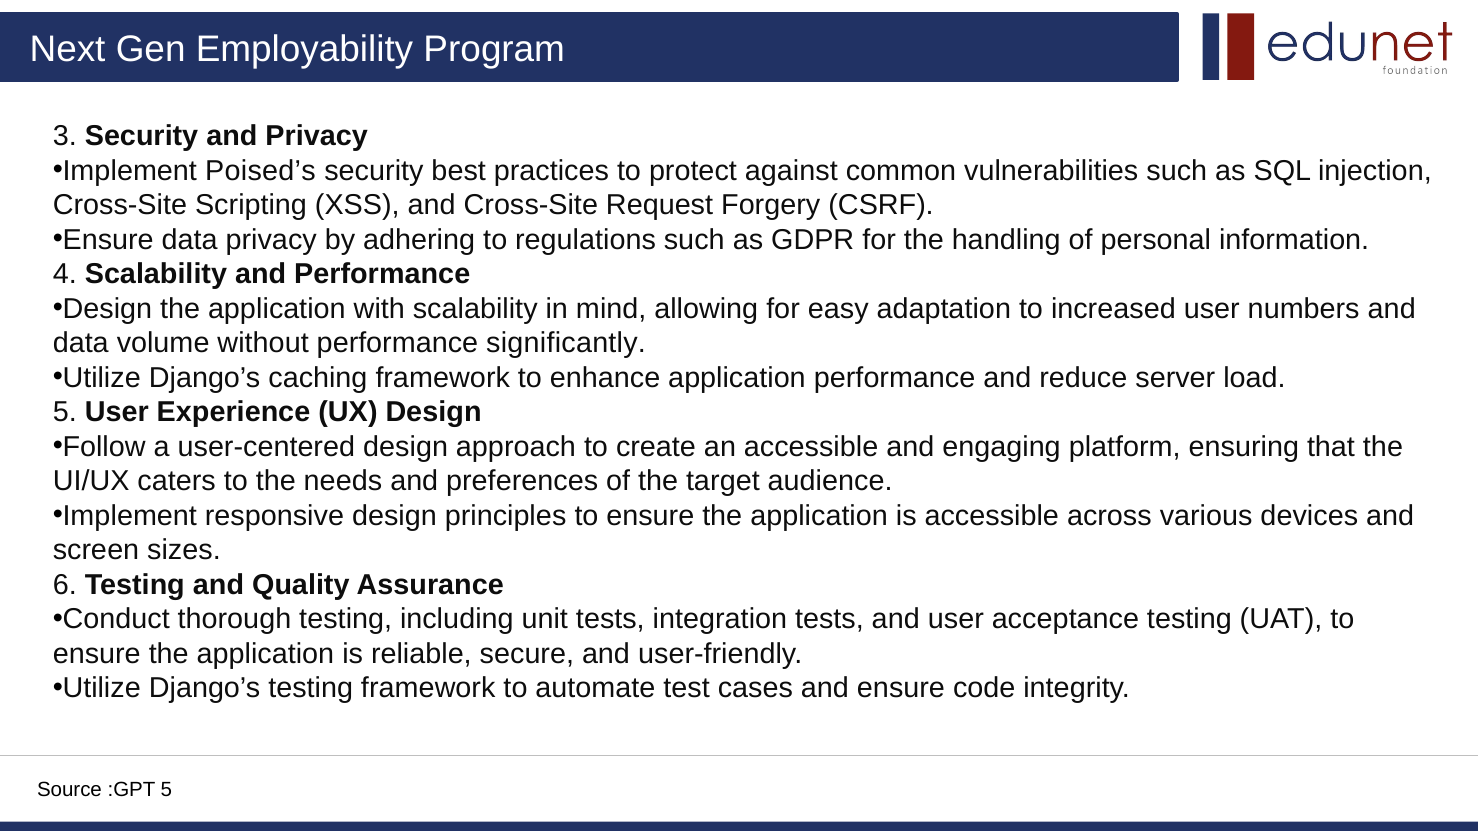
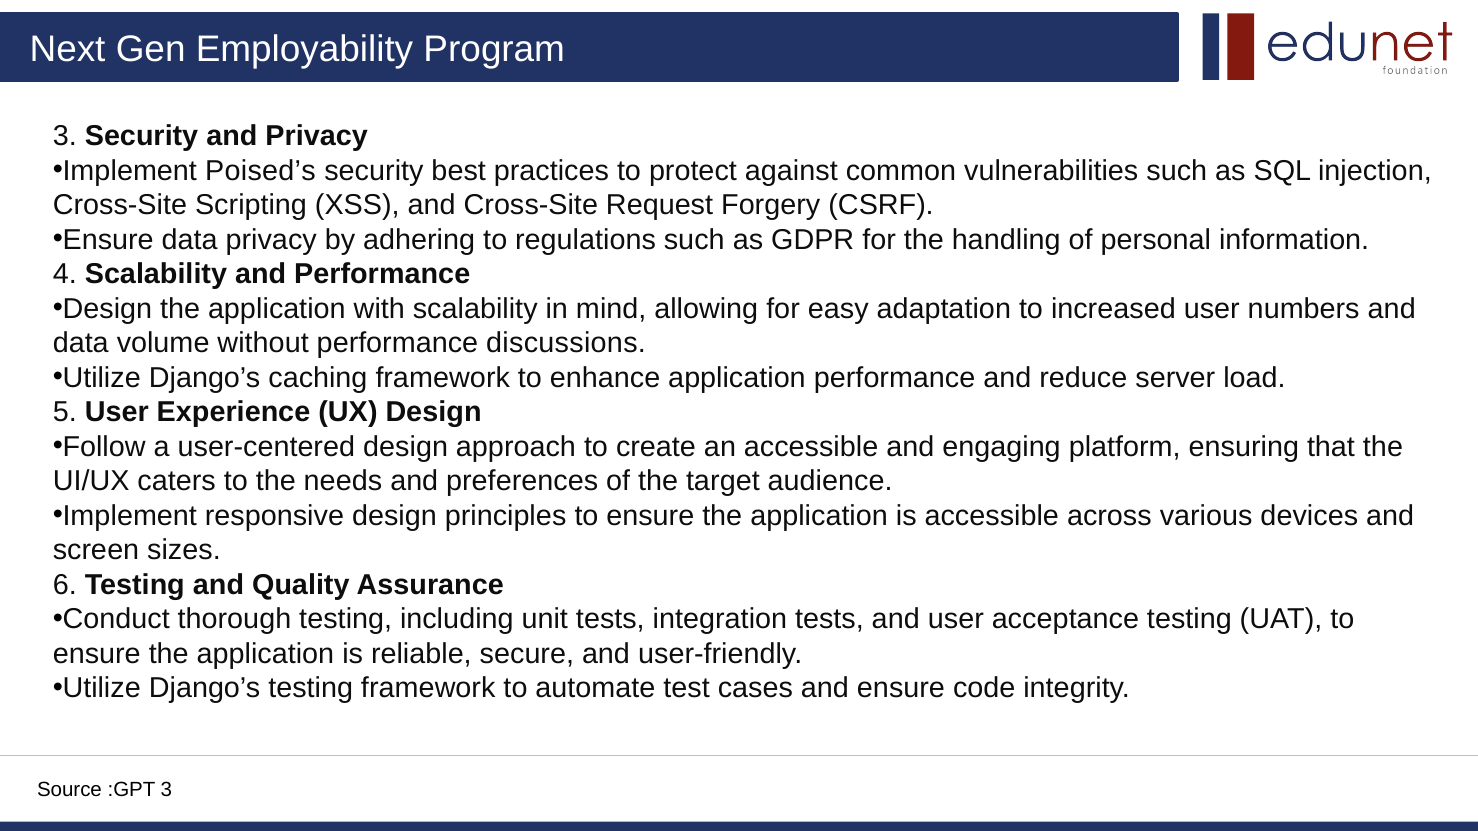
significantly: significantly -> discussions
:GPT 5: 5 -> 3
